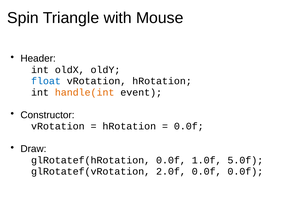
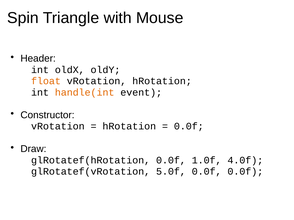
float colour: blue -> orange
5.0f: 5.0f -> 4.0f
2.0f: 2.0f -> 5.0f
